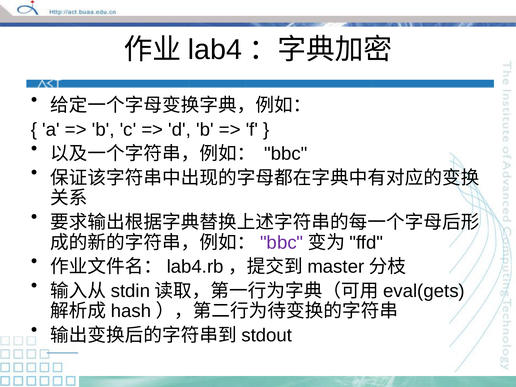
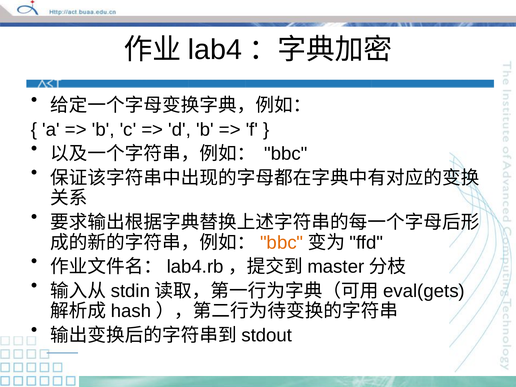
bbc at (282, 243) colour: purple -> orange
